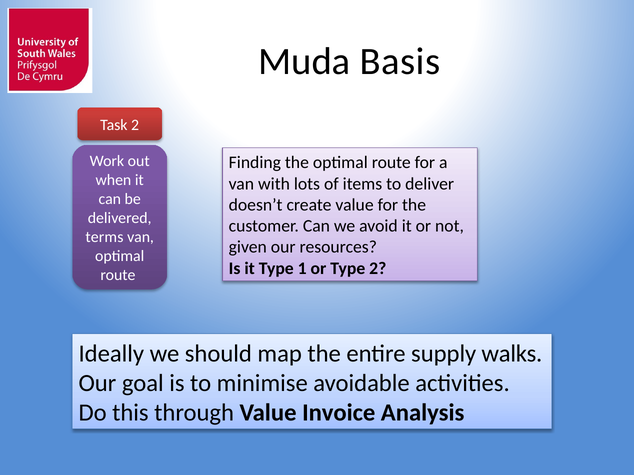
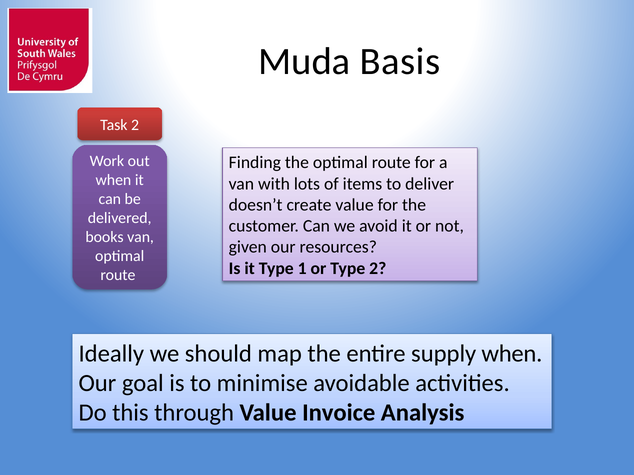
terms: terms -> books
supply walks: walks -> when
